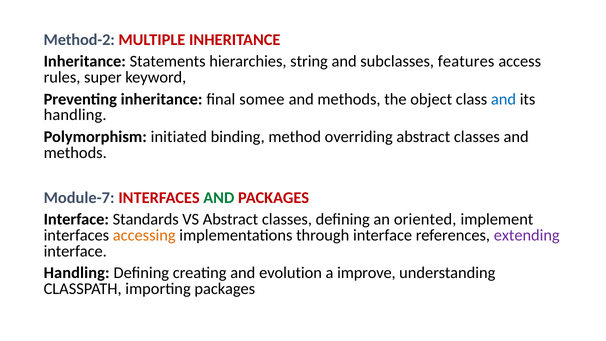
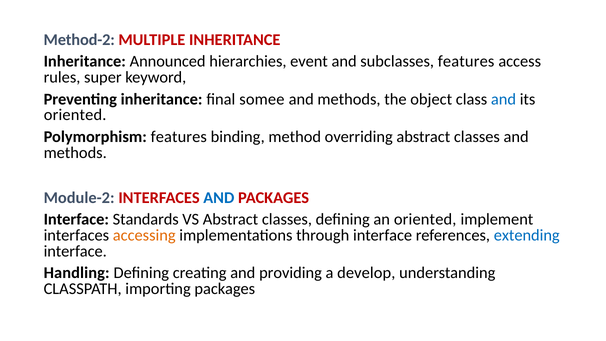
Statements: Statements -> Announced
string: string -> event
handling at (75, 115): handling -> oriented
Polymorphism initiated: initiated -> features
Module-7: Module-7 -> Module-2
AND at (219, 198) colour: green -> blue
extending colour: purple -> blue
evolution: evolution -> providing
improve: improve -> develop
